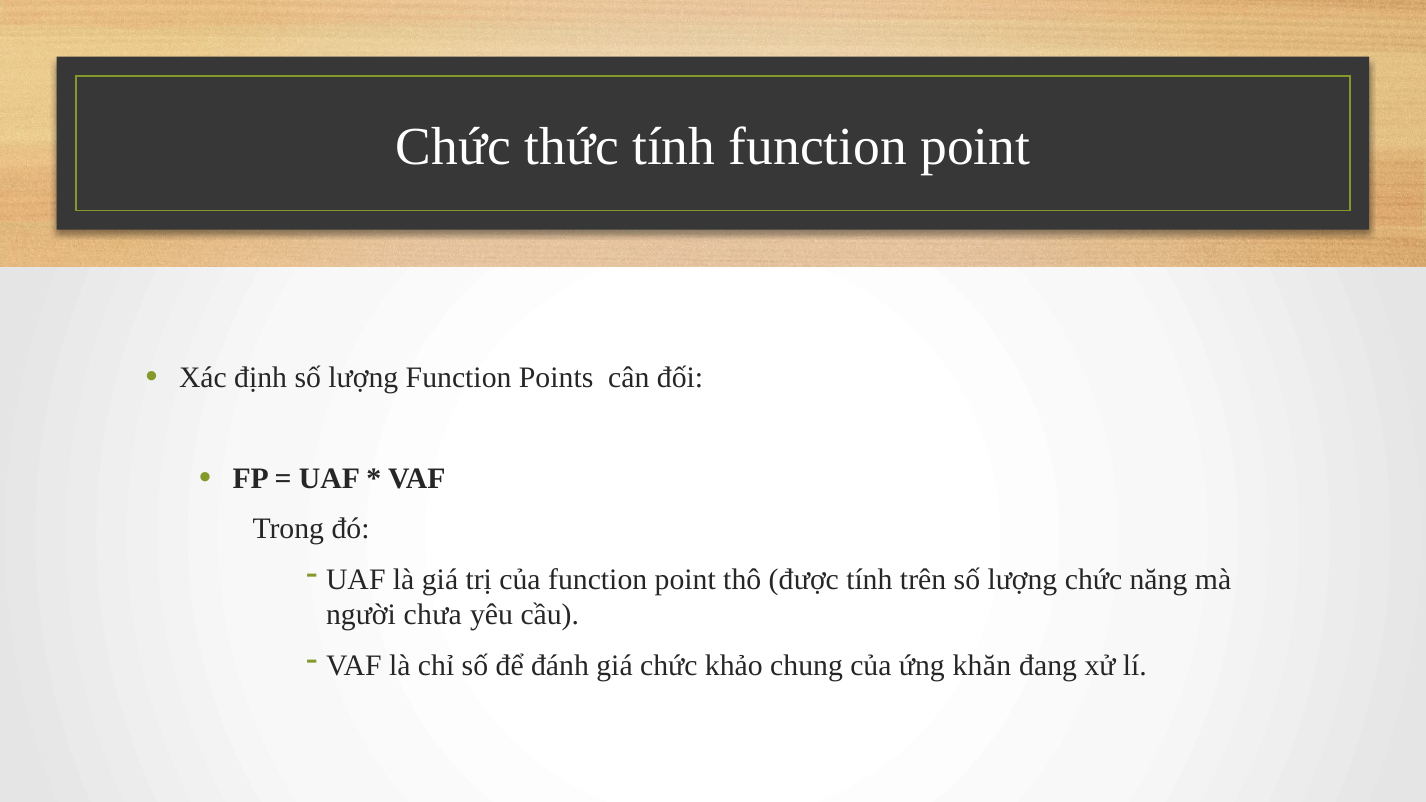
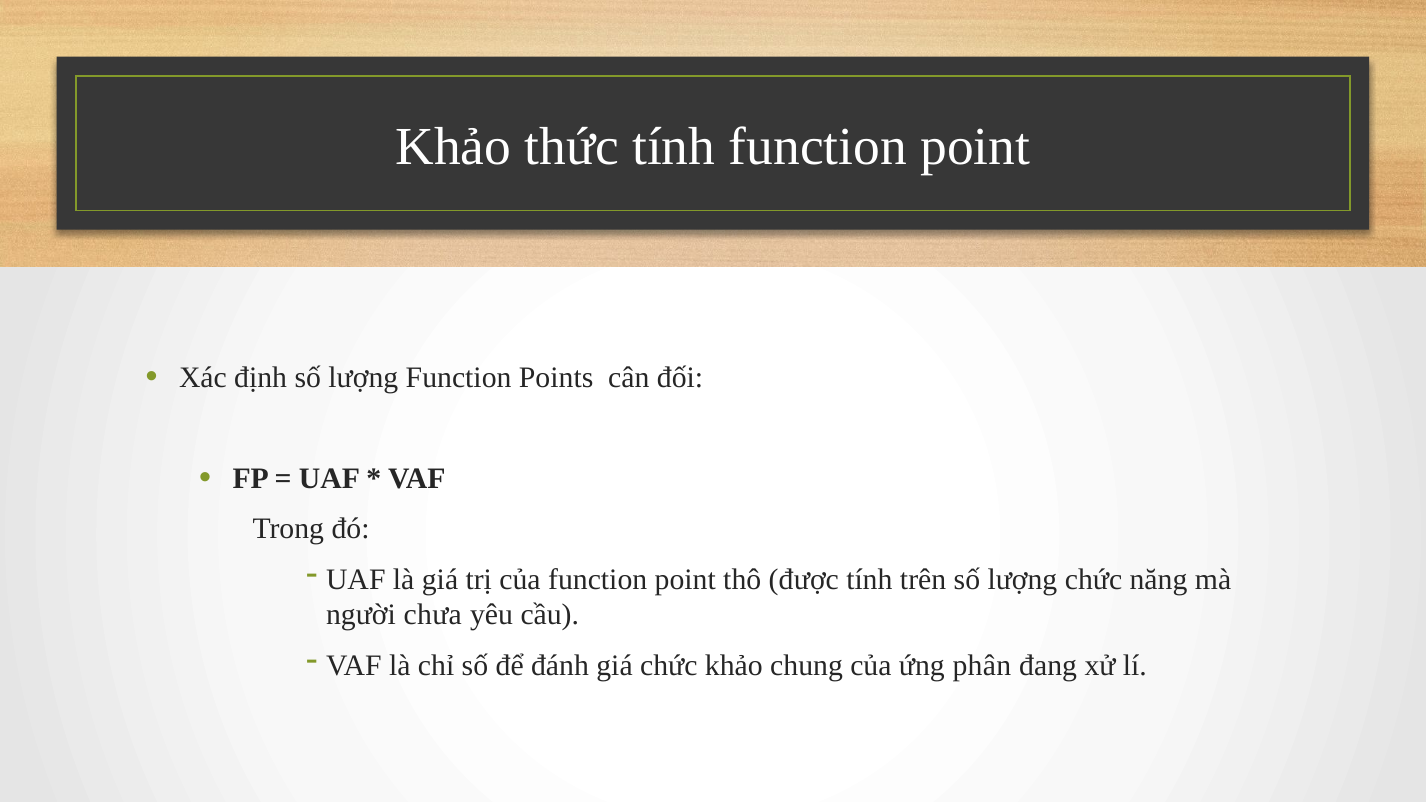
Chức at (453, 147): Chức -> Khảo
khăn: khăn -> phân
